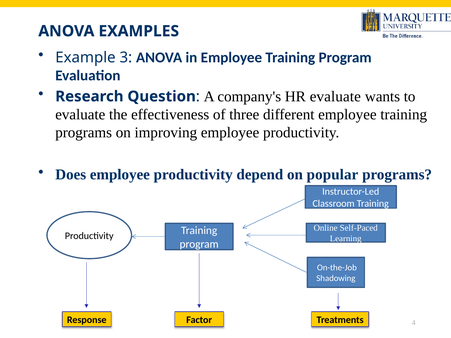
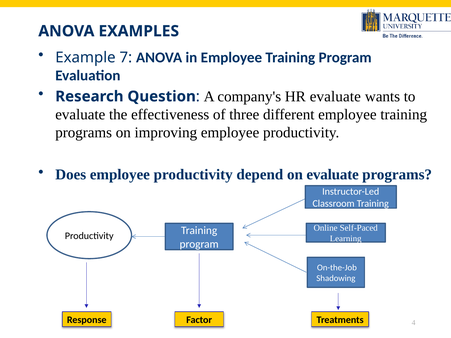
3: 3 -> 7
on popular: popular -> evaluate
